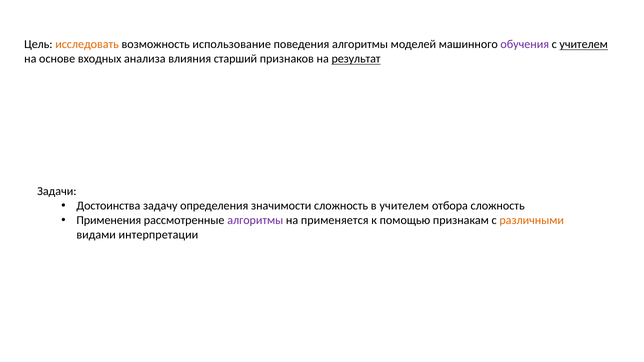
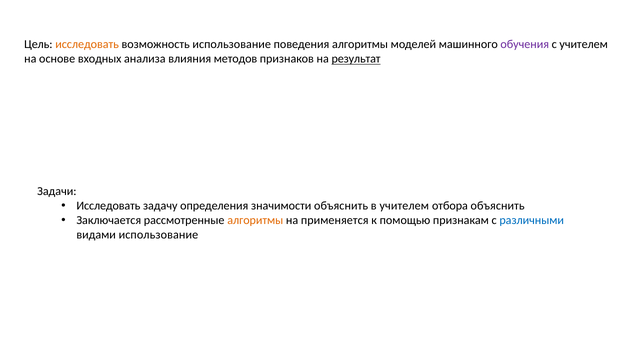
учителем at (584, 45) underline: present -> none
старший: старший -> методов
Достоинства at (108, 206): Достоинства -> Исследовать
значимости сложность: сложность -> объяснить
отбора сложность: сложность -> объяснить
Применения: Применения -> Заключается
алгоритмы at (255, 221) colour: purple -> orange
различными colour: orange -> blue
видами интерпретации: интерпретации -> использование
